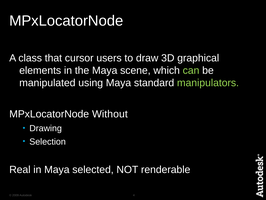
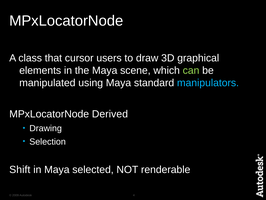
manipulators colour: light green -> light blue
Without: Without -> Derived
Real: Real -> Shift
